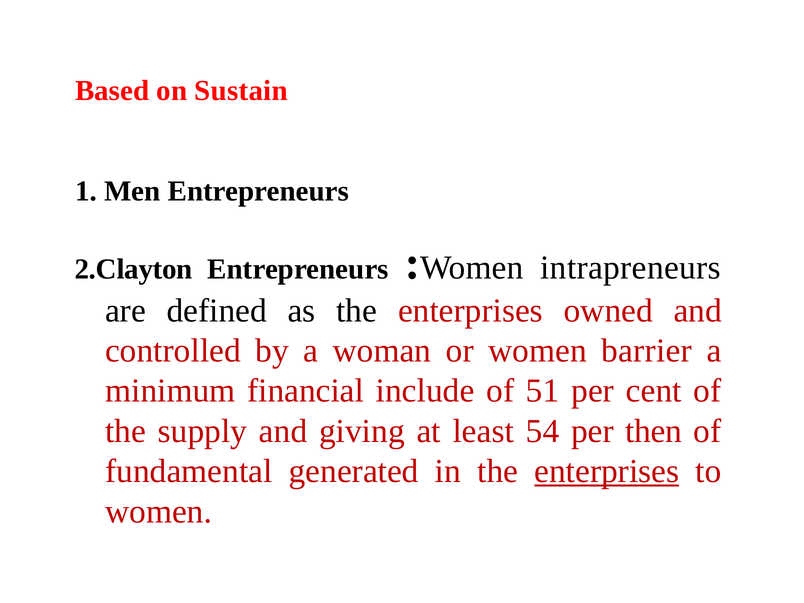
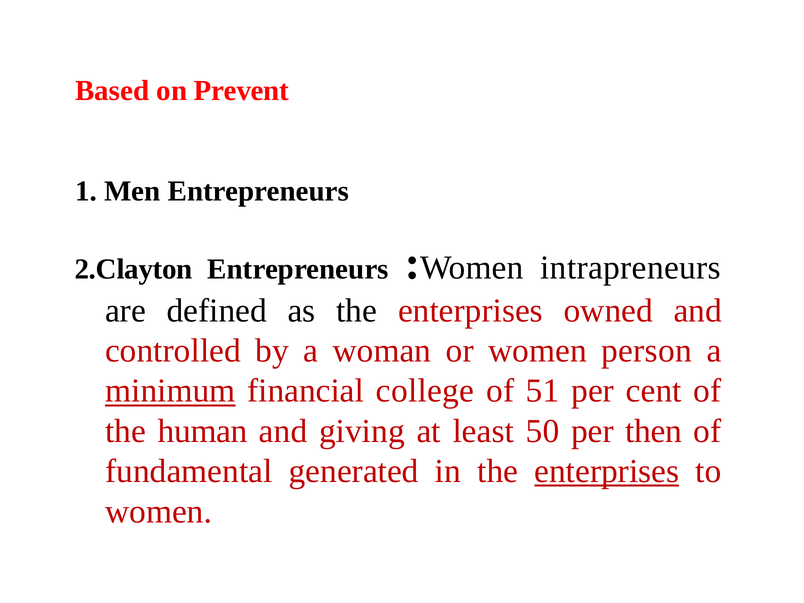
Sustain: Sustain -> Prevent
barrier: barrier -> person
minimum underline: none -> present
include: include -> college
supply: supply -> human
54: 54 -> 50
